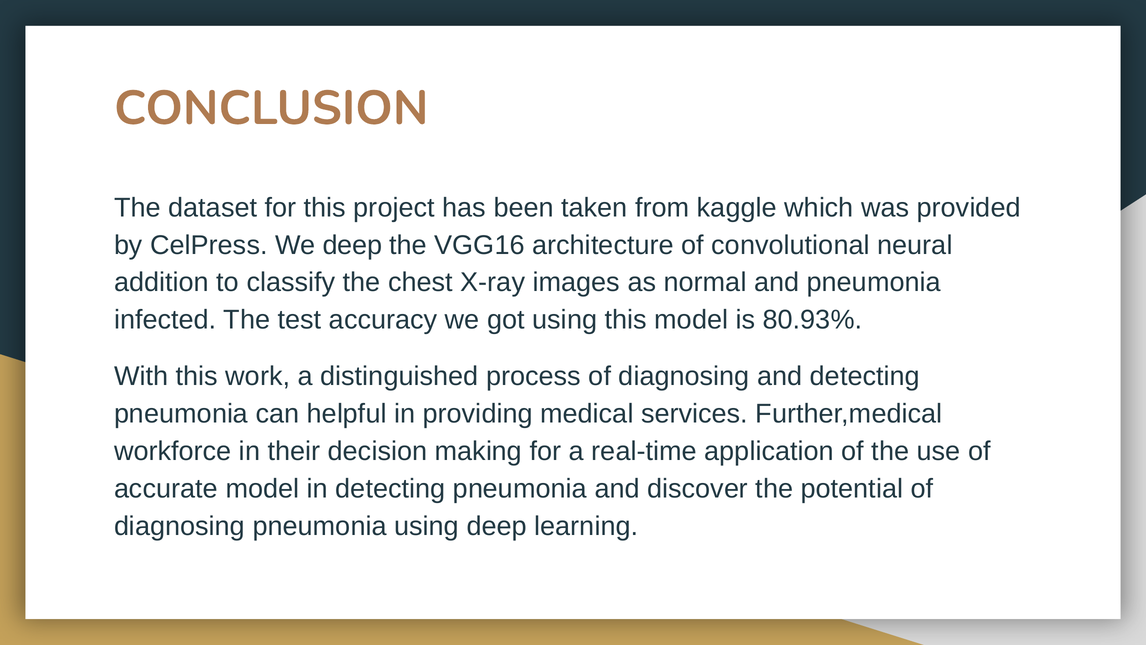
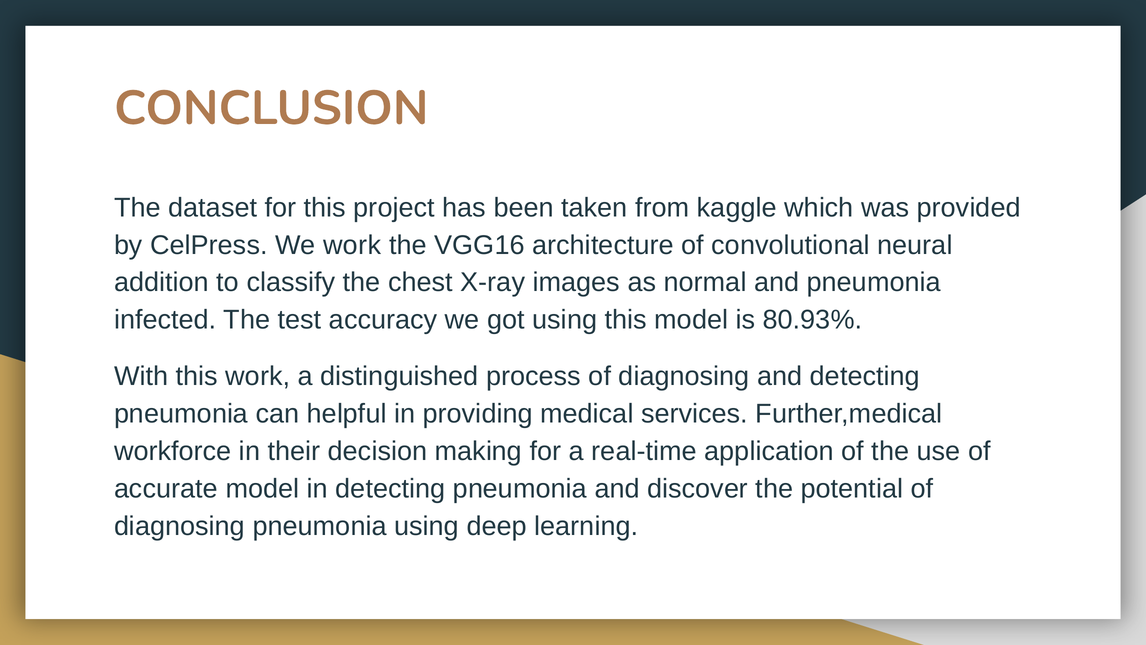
We deep: deep -> work
